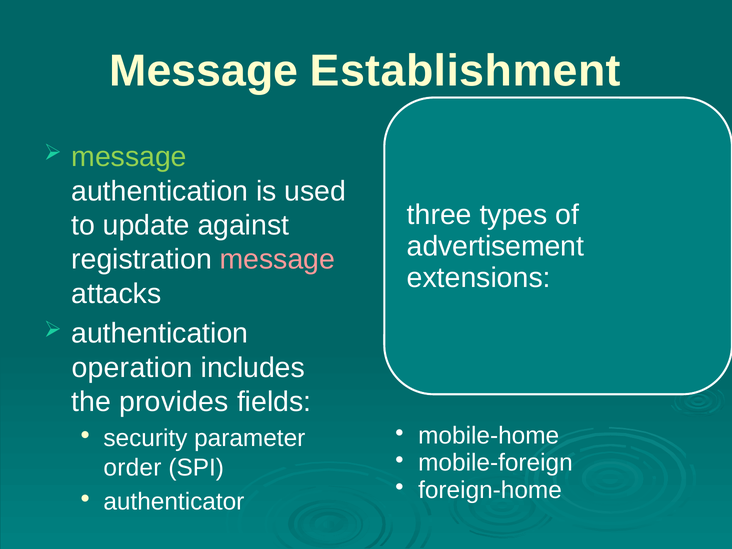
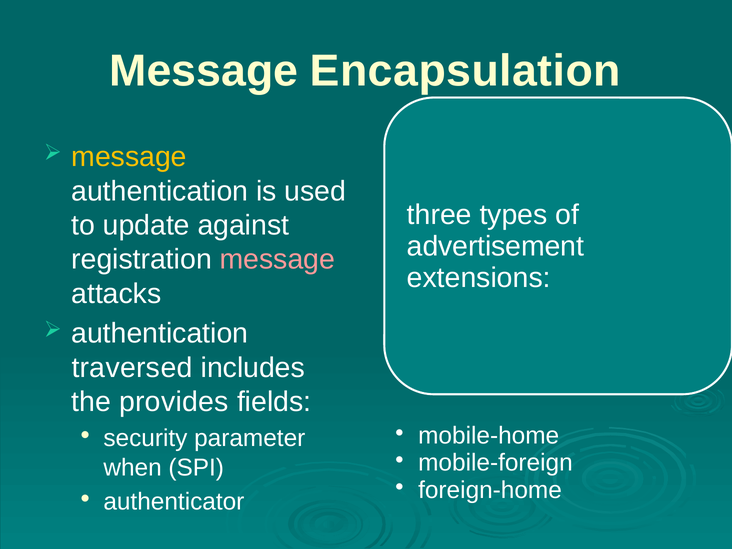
Establishment: Establishment -> Encapsulation
message at (129, 157) colour: light green -> yellow
operation: operation -> traversed
order: order -> when
